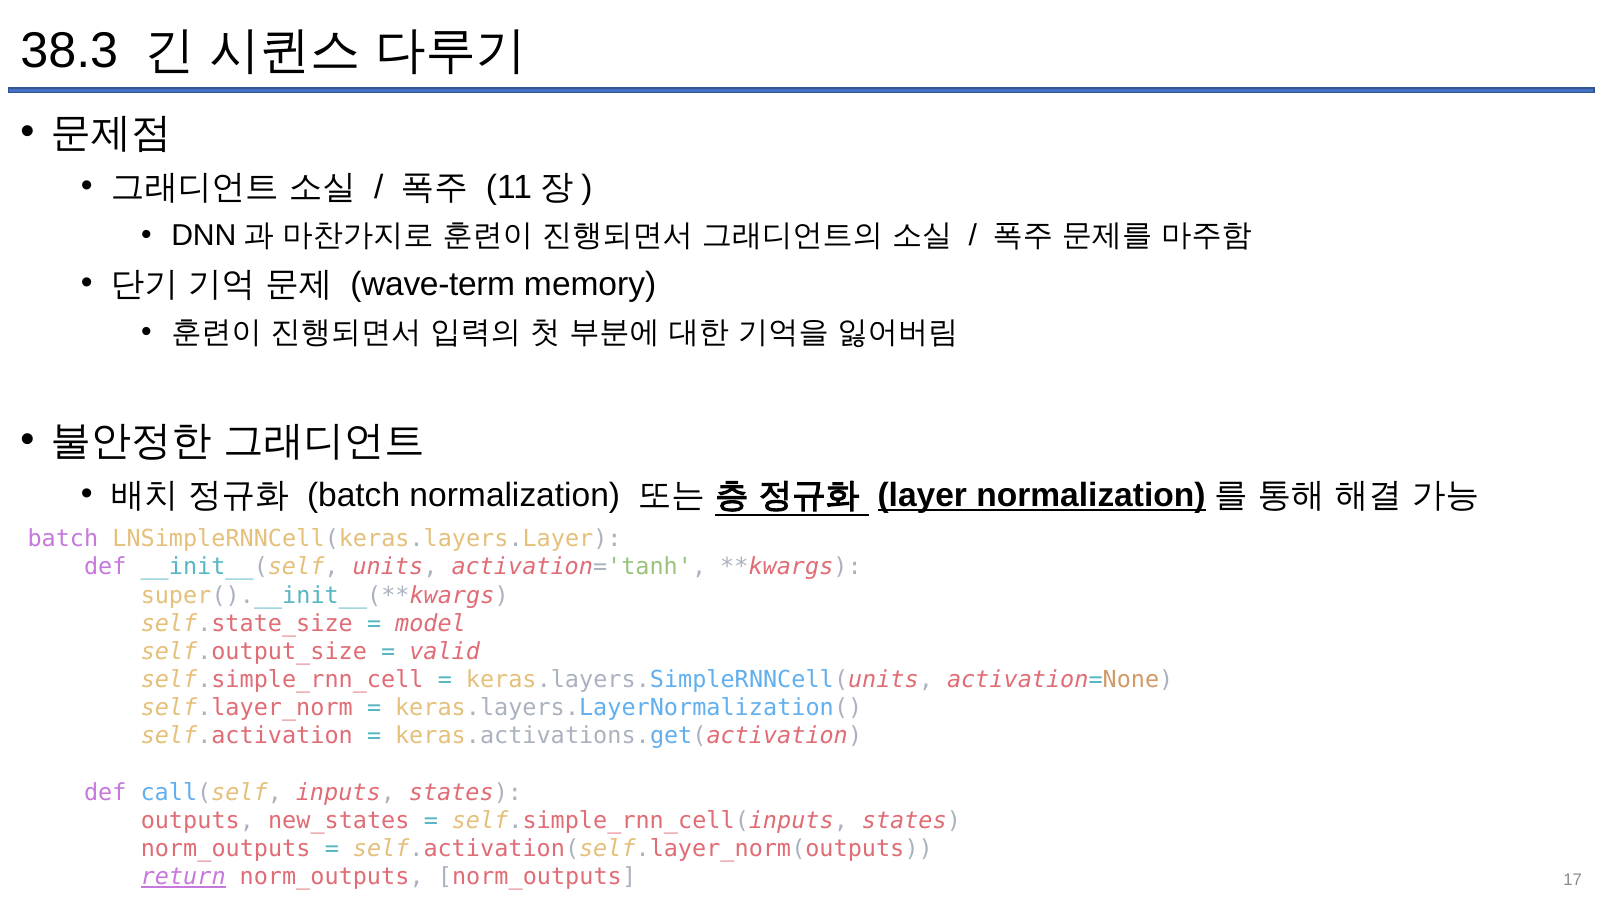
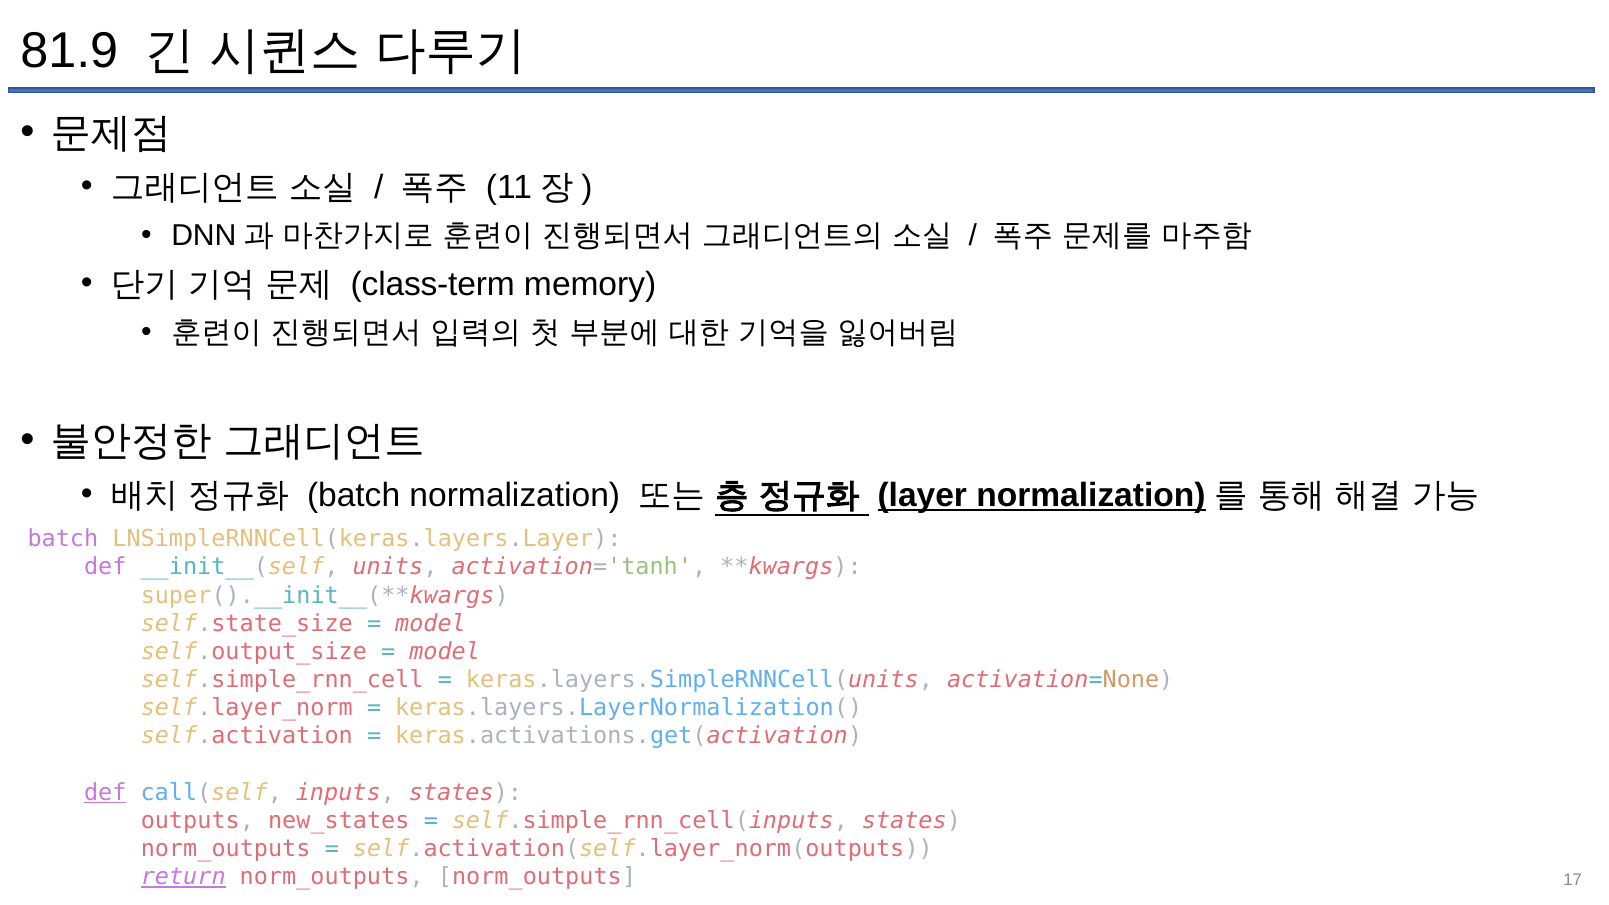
38.3: 38.3 -> 81.9
wave-term: wave-term -> class-term
valid at (445, 652): valid -> model
def at (105, 793) underline: none -> present
